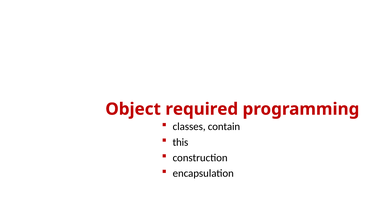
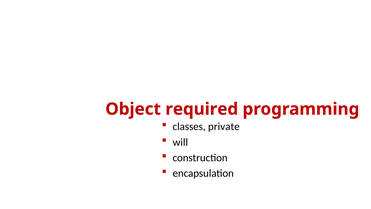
contain: contain -> private
this: this -> will
